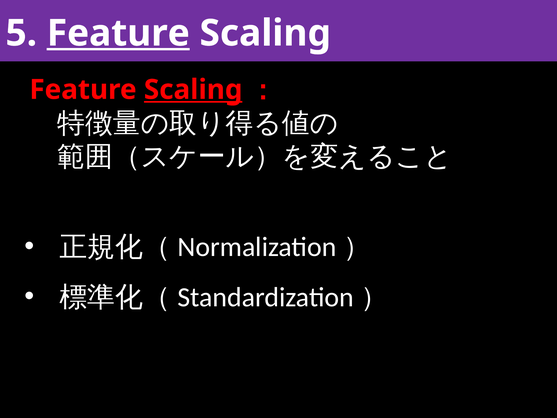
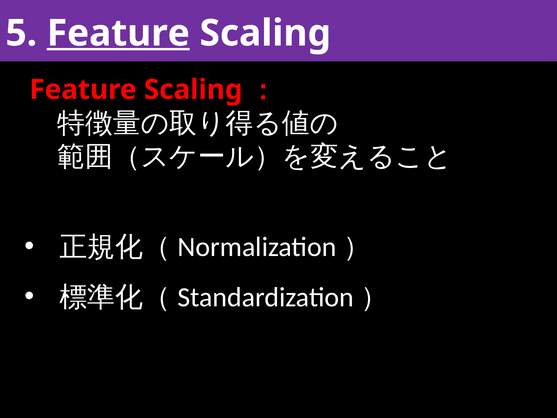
Scaling at (193, 90) underline: present -> none
